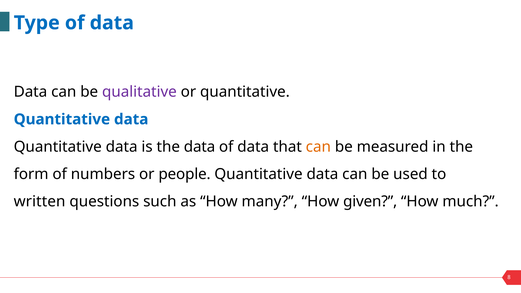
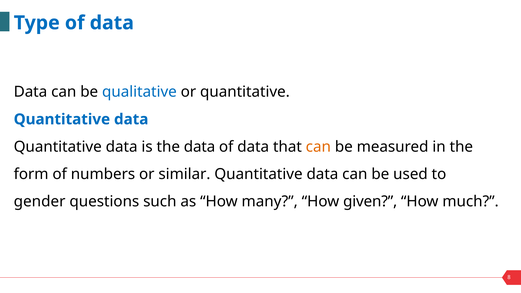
qualitative colour: purple -> blue
people: people -> similar
written: written -> gender
